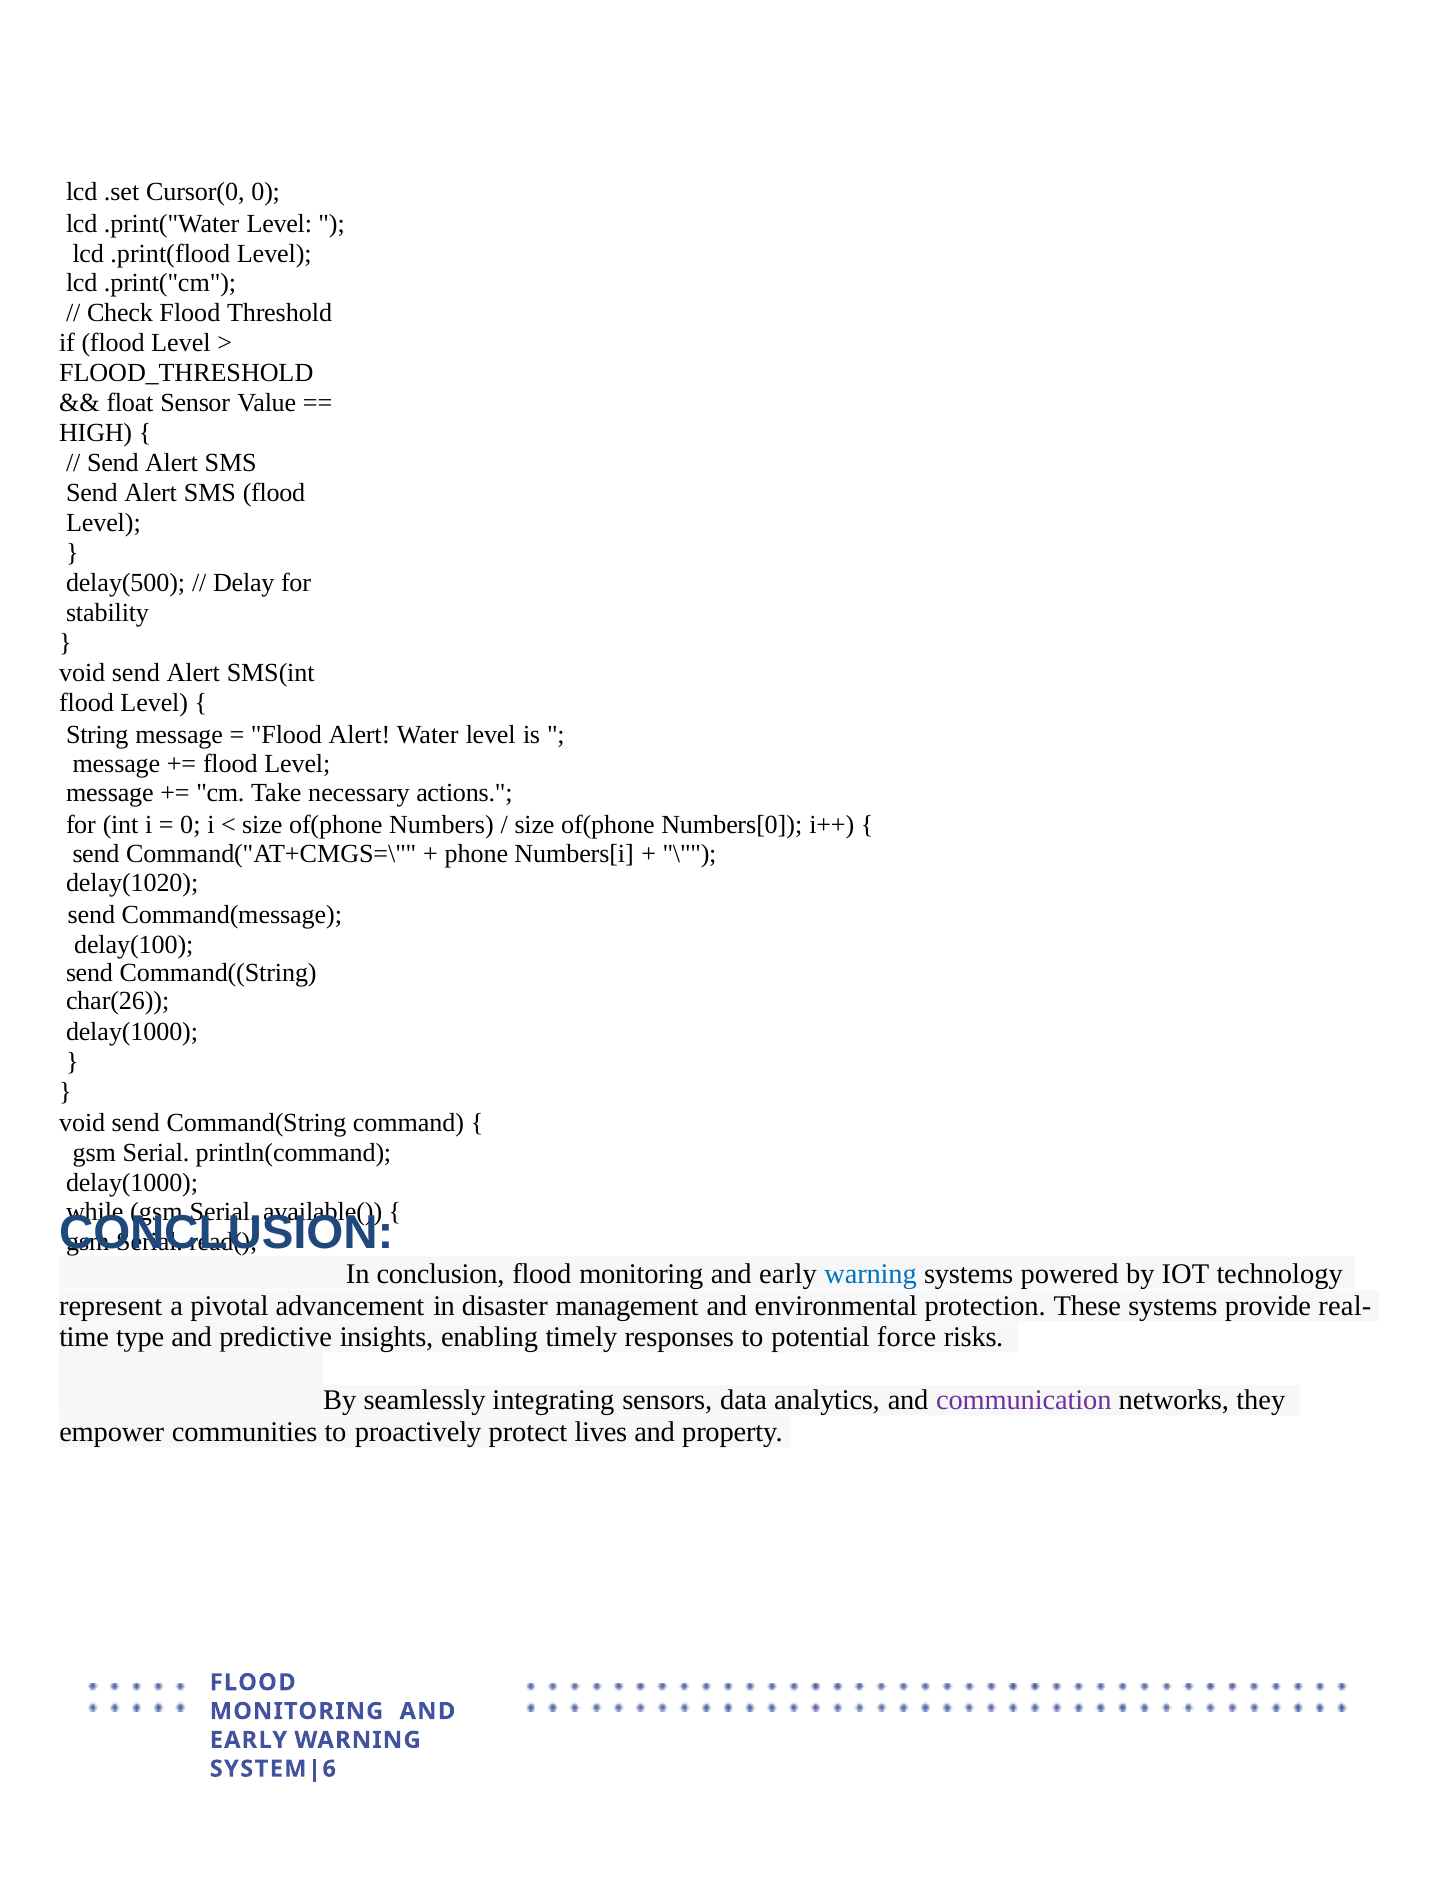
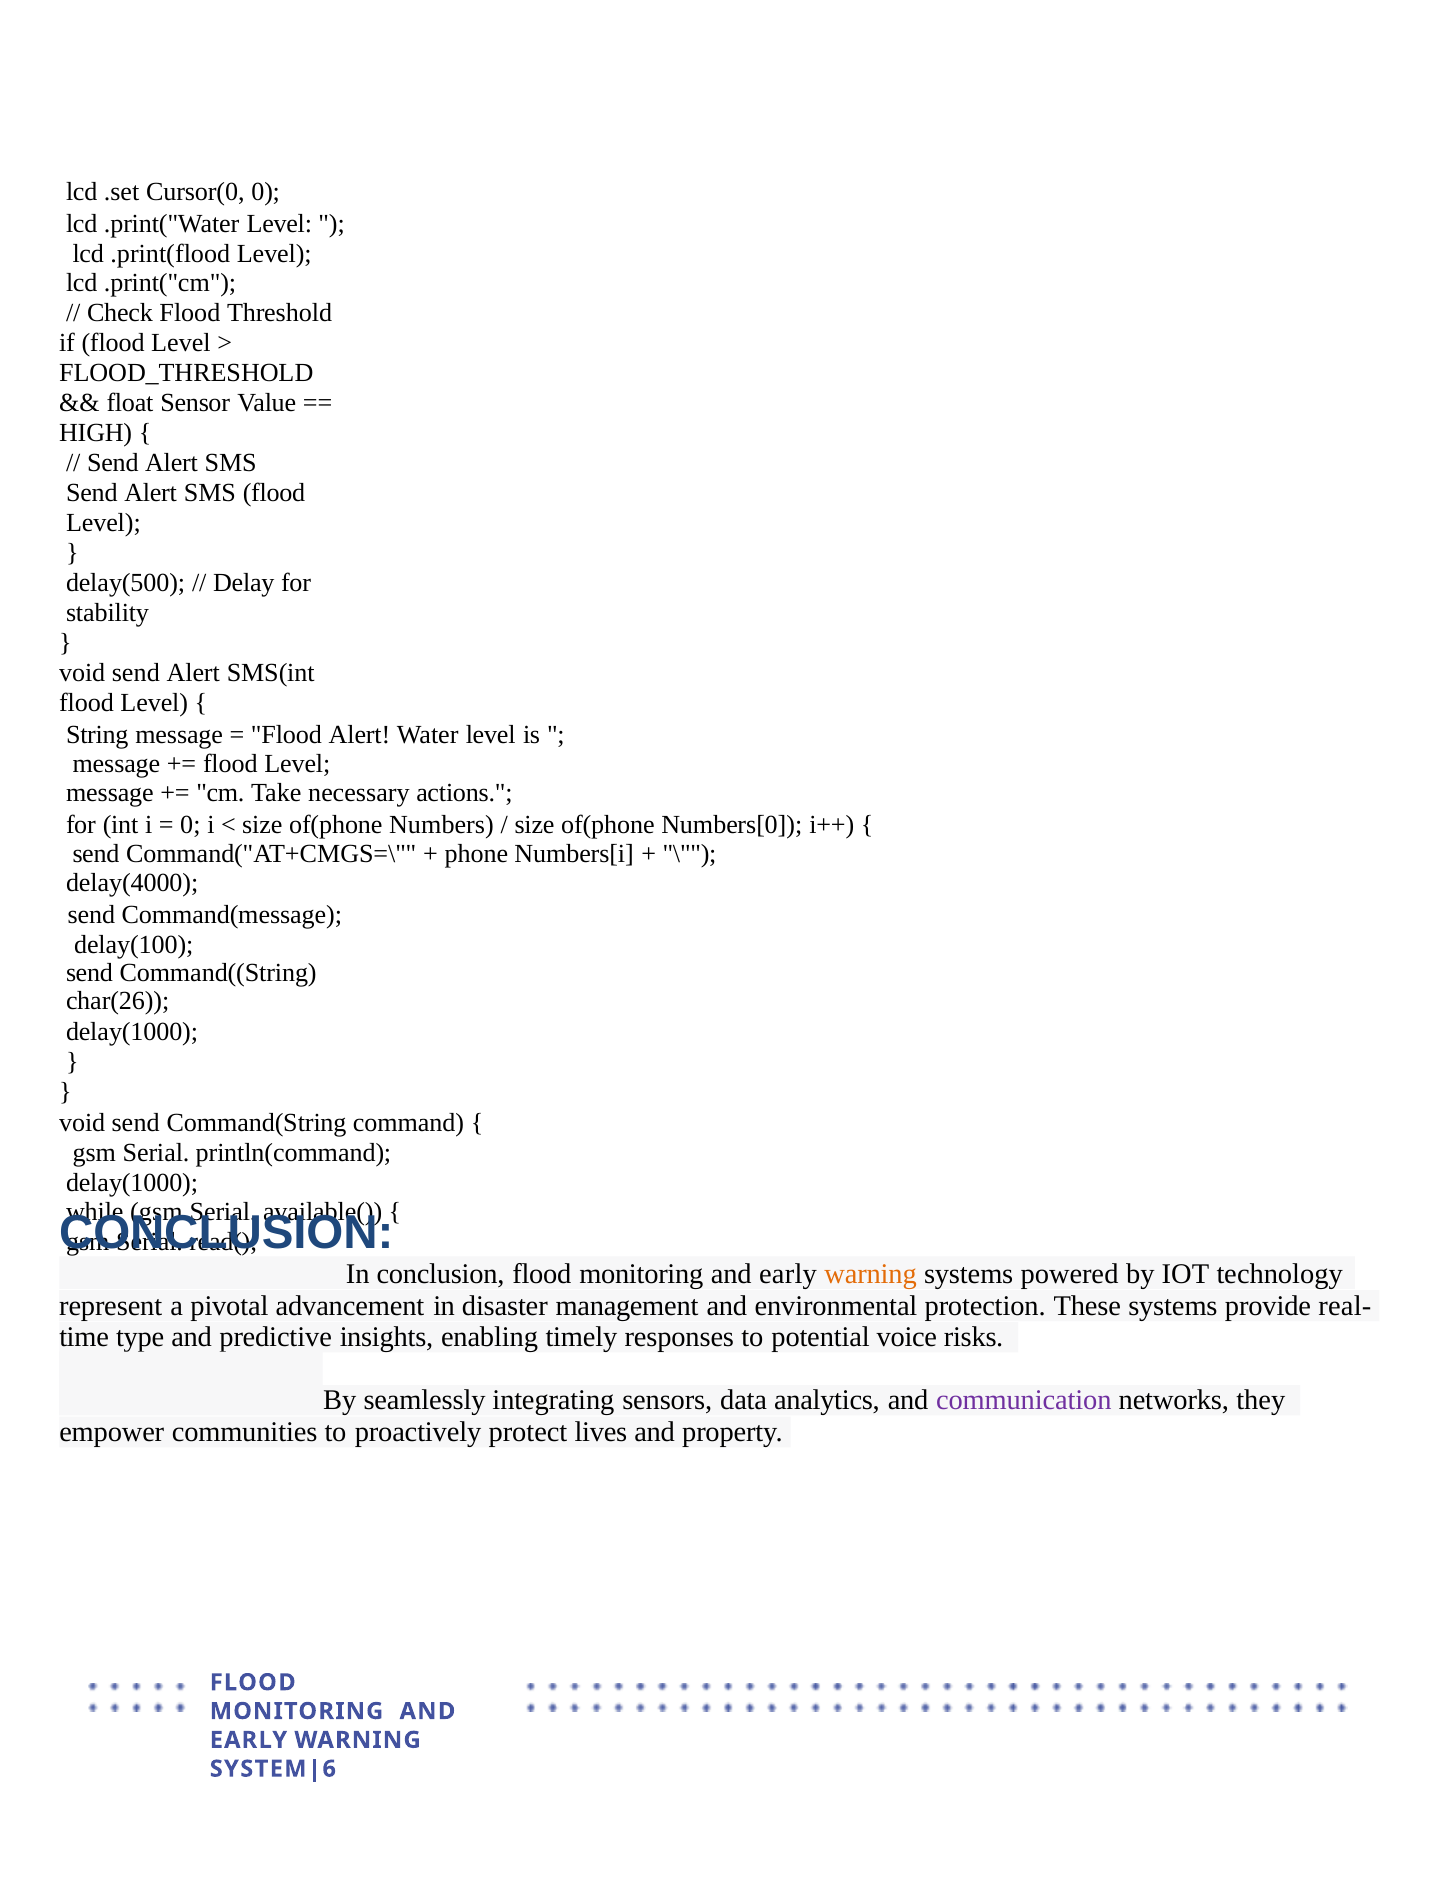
delay(1020: delay(1020 -> delay(4000
warning at (871, 1274) colour: blue -> orange
force: force -> voice
